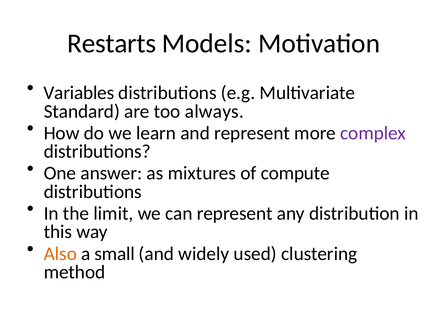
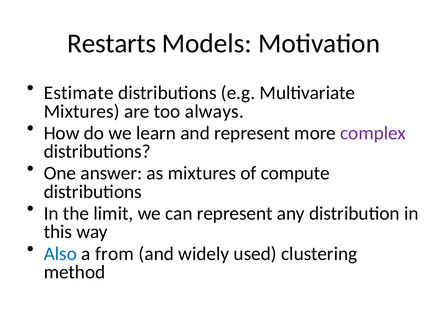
Variables: Variables -> Estimate
Standard at (82, 111): Standard -> Mixtures
Also colour: orange -> blue
small: small -> from
